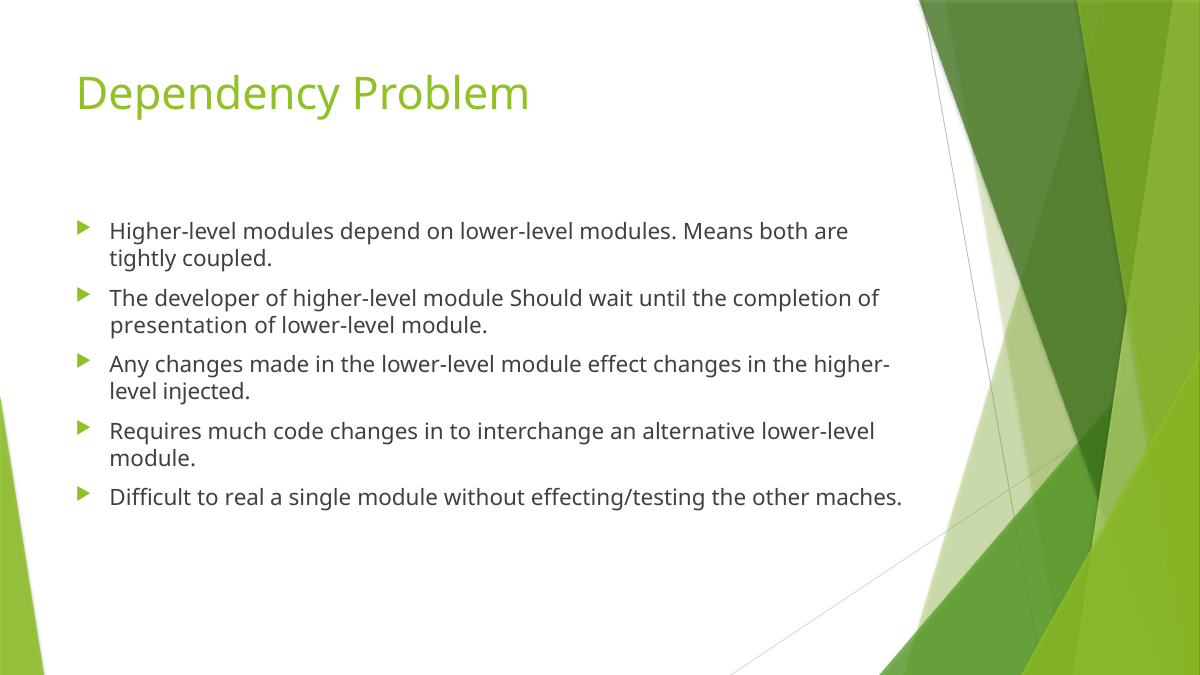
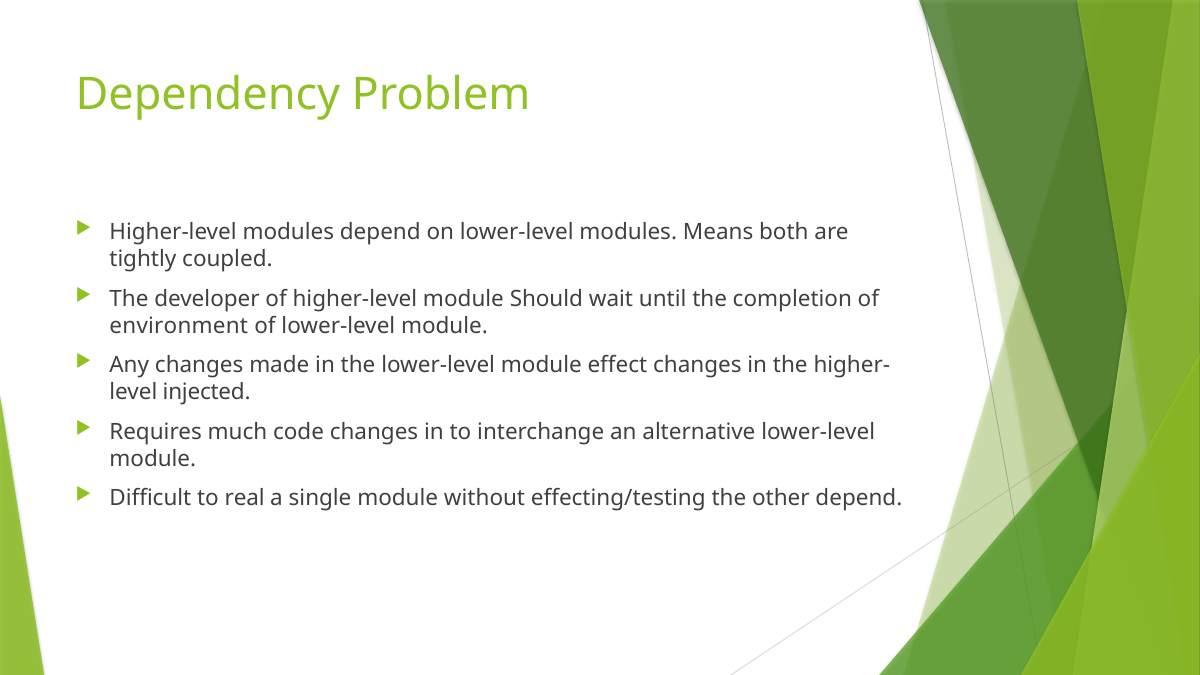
presentation: presentation -> environment
other maches: maches -> depend
